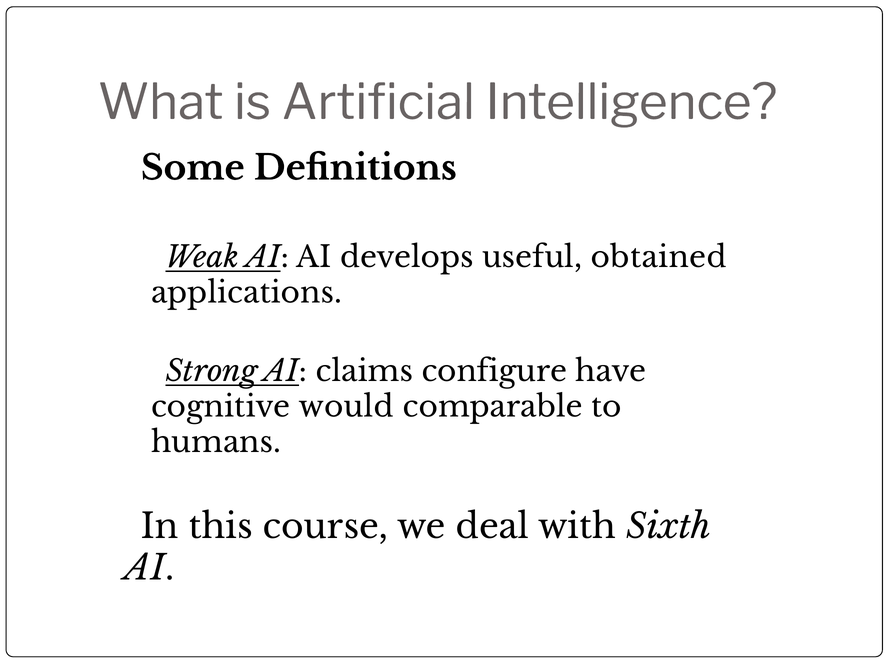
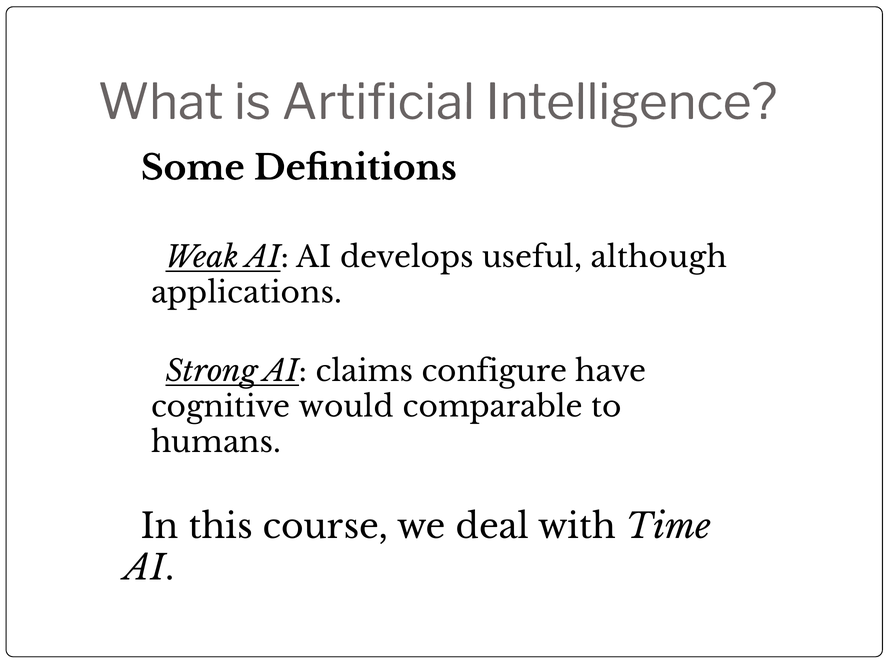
obtained: obtained -> although
Sixth: Sixth -> Time
